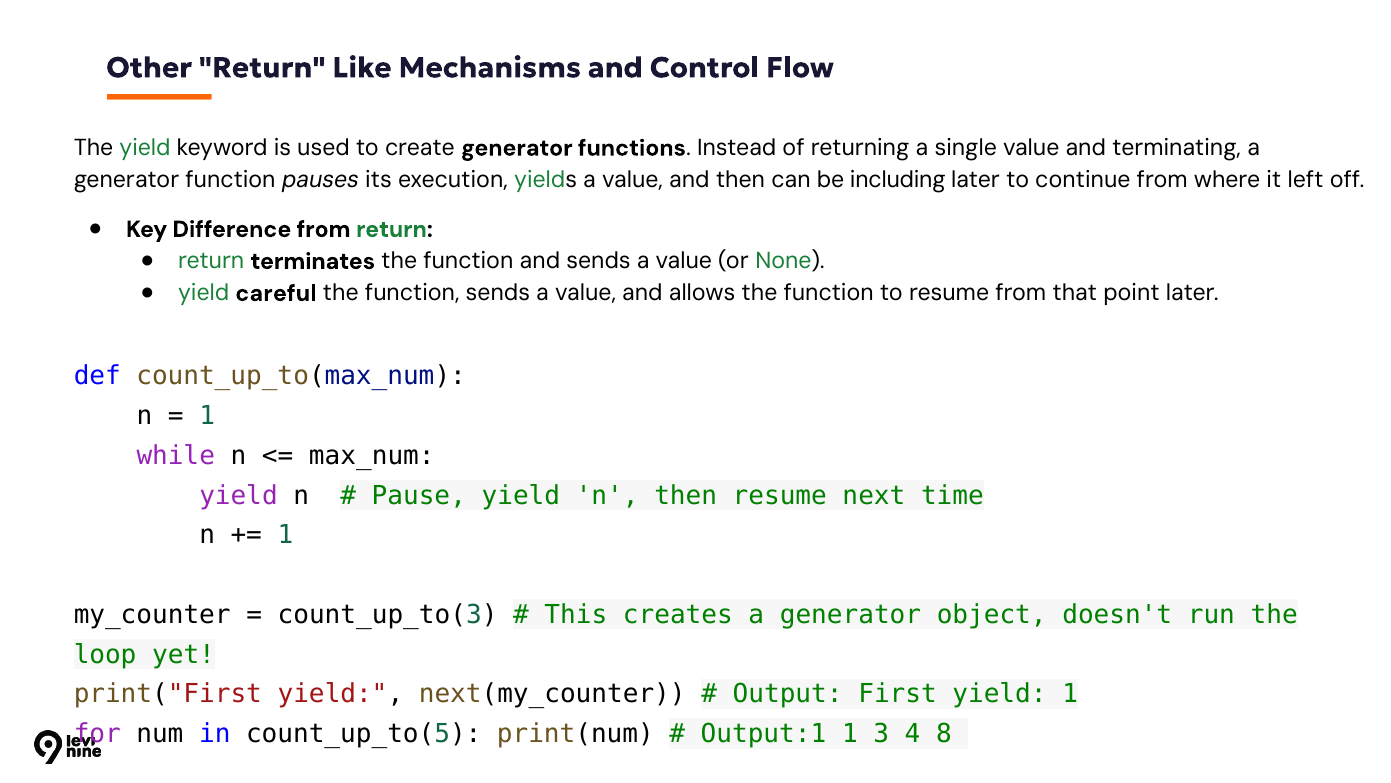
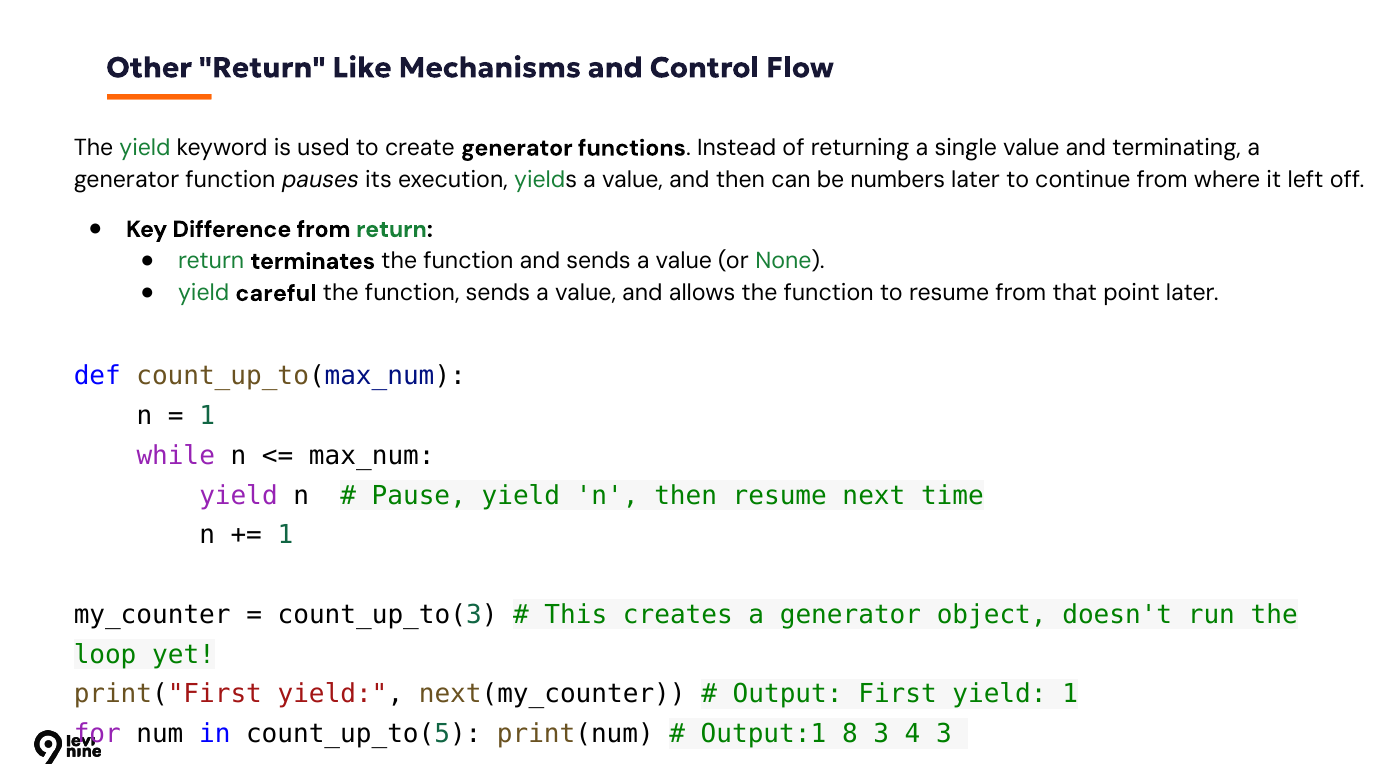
including: including -> numbers
Output:1 1: 1 -> 8
4 8: 8 -> 3
